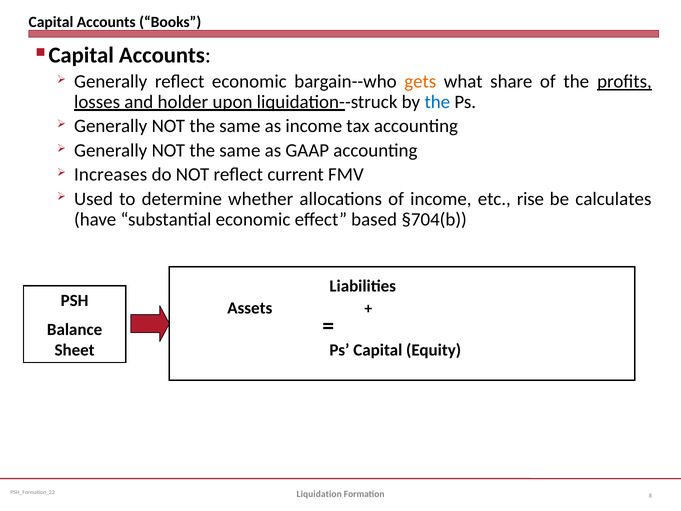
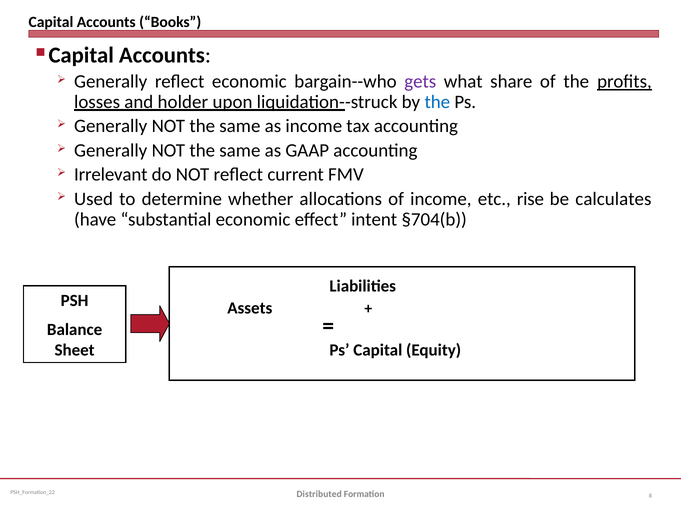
gets colour: orange -> purple
Increases: Increases -> Irrelevant
based: based -> intent
Liquidation: Liquidation -> Distributed
